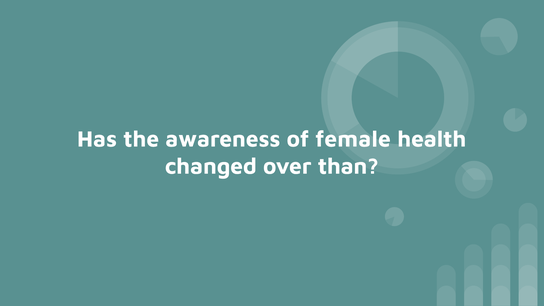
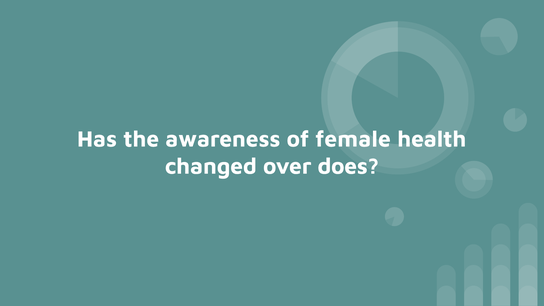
than: than -> does
